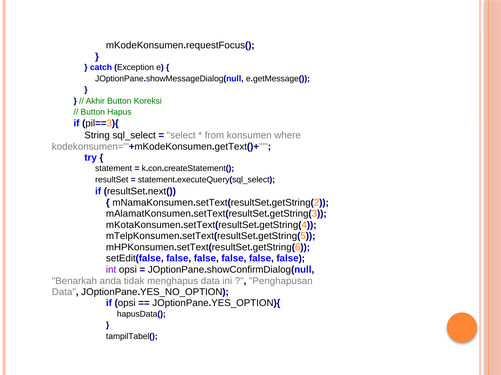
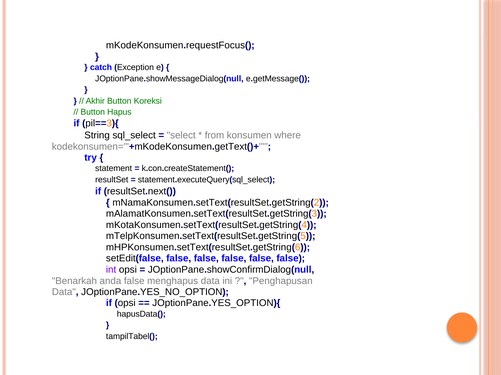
anda tidak: tidak -> false
